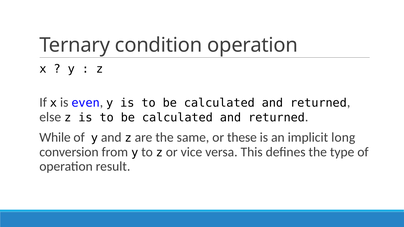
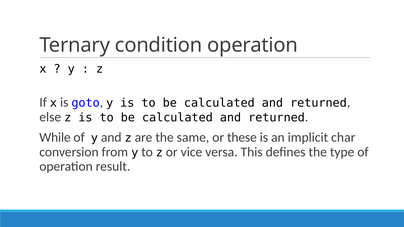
even: even -> goto
long: long -> char
